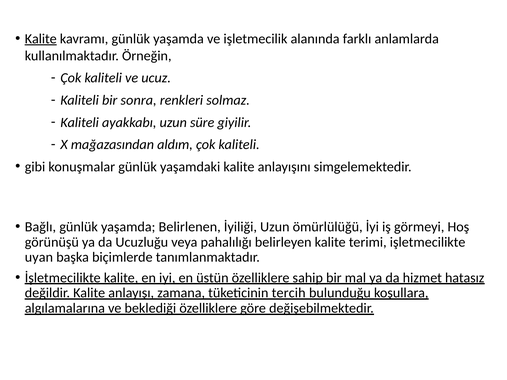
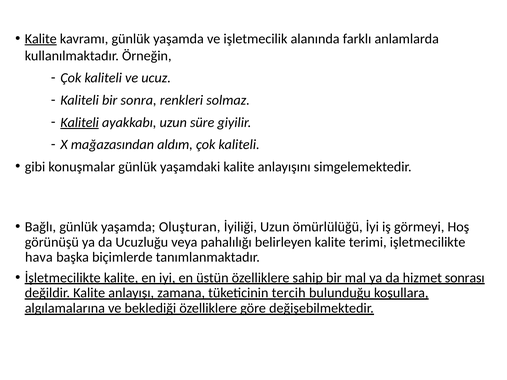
Kaliteli at (80, 122) underline: none -> present
Belirlenen: Belirlenen -> Oluşturan
uyan: uyan -> hava
hatasız: hatasız -> sonrası
